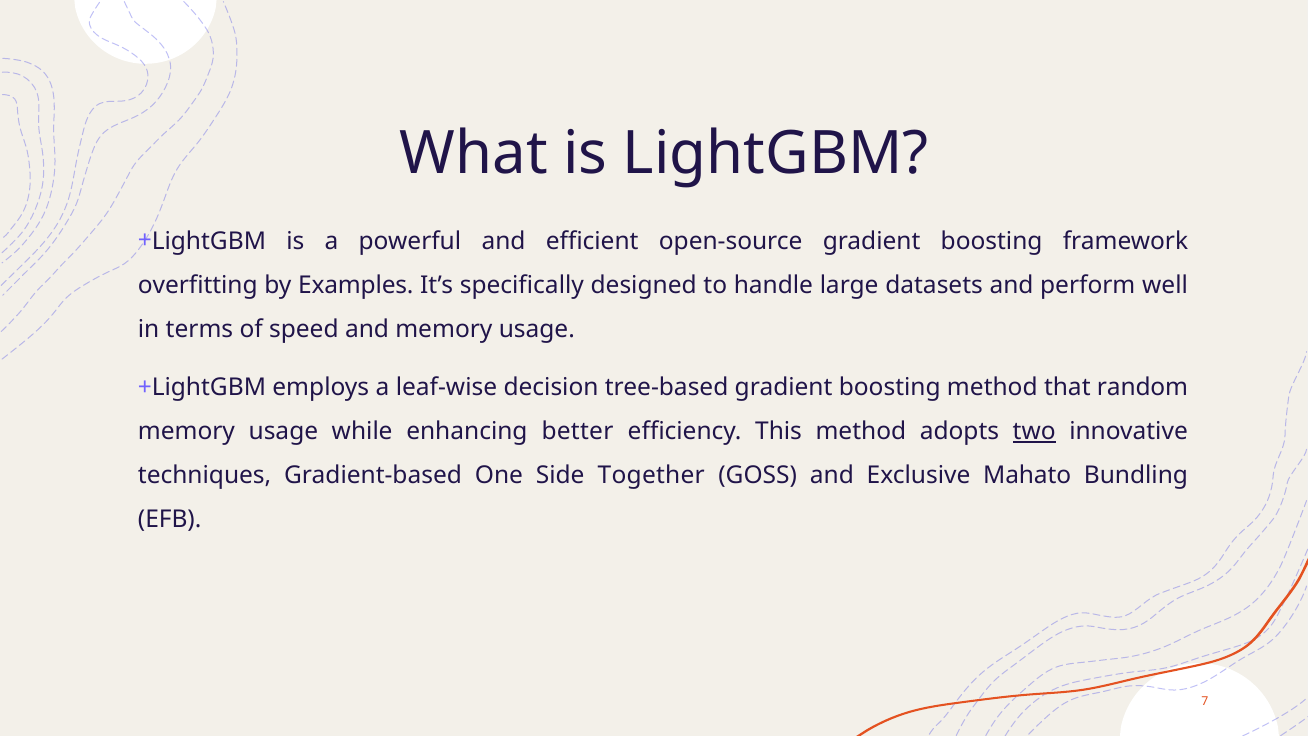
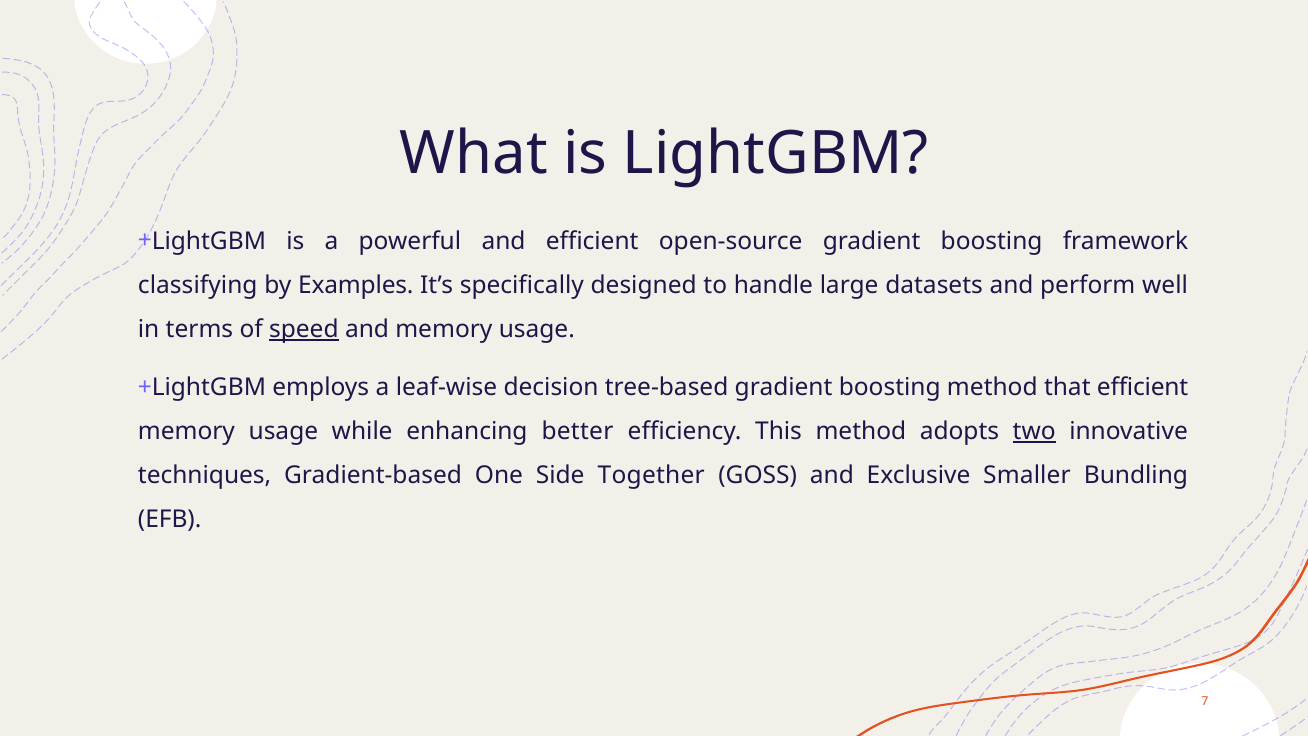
overfitting: overfitting -> classifying
speed underline: none -> present
that random: random -> efficient
Mahato: Mahato -> Smaller
